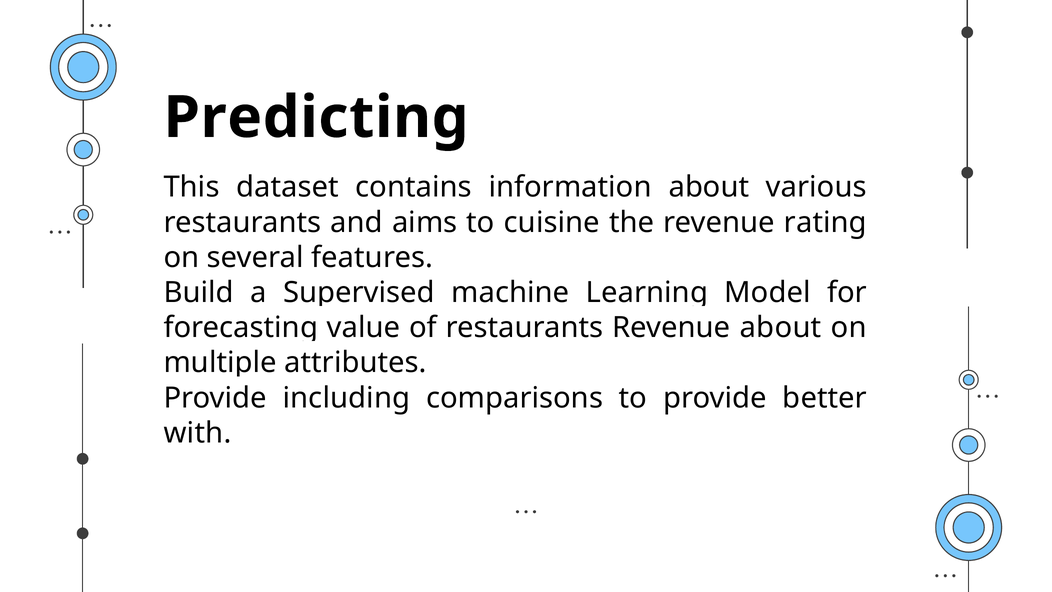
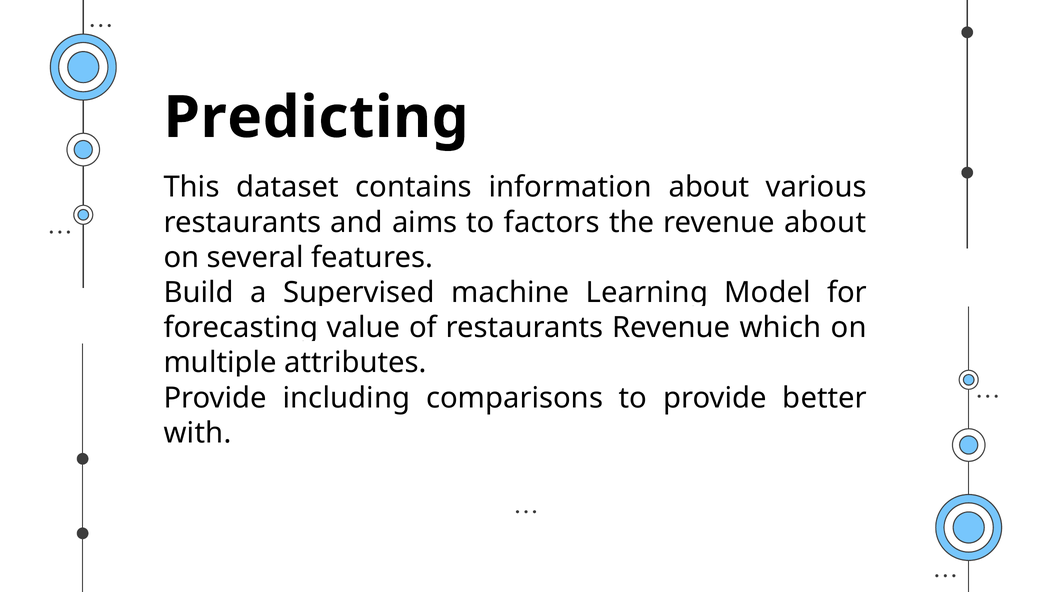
cuisine: cuisine -> factors
revenue rating: rating -> about
Revenue about: about -> which
